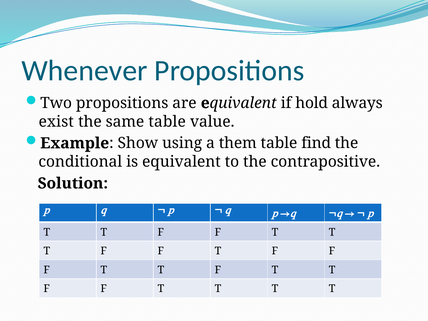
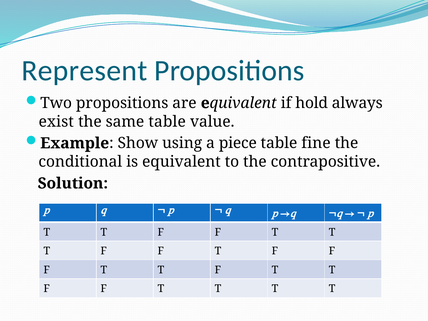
Whenever: Whenever -> Represent
them: them -> piece
find: find -> fine
